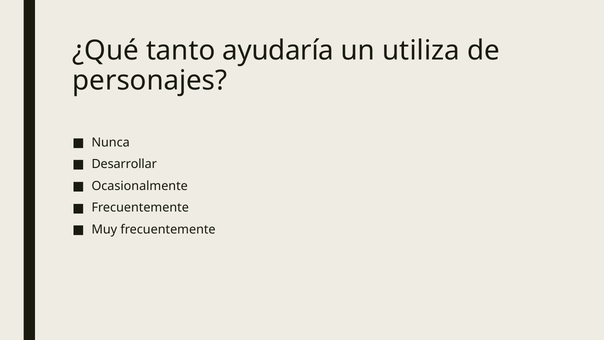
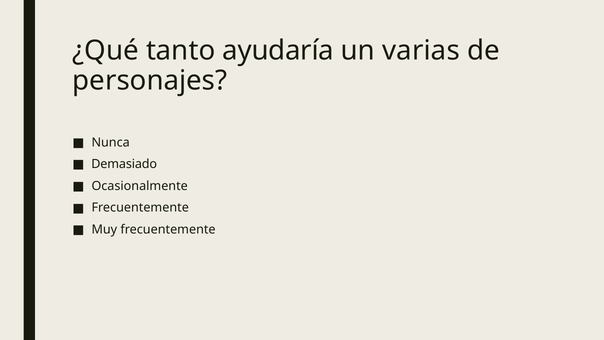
utiliza: utiliza -> varias
Desarrollar: Desarrollar -> Demasiado
